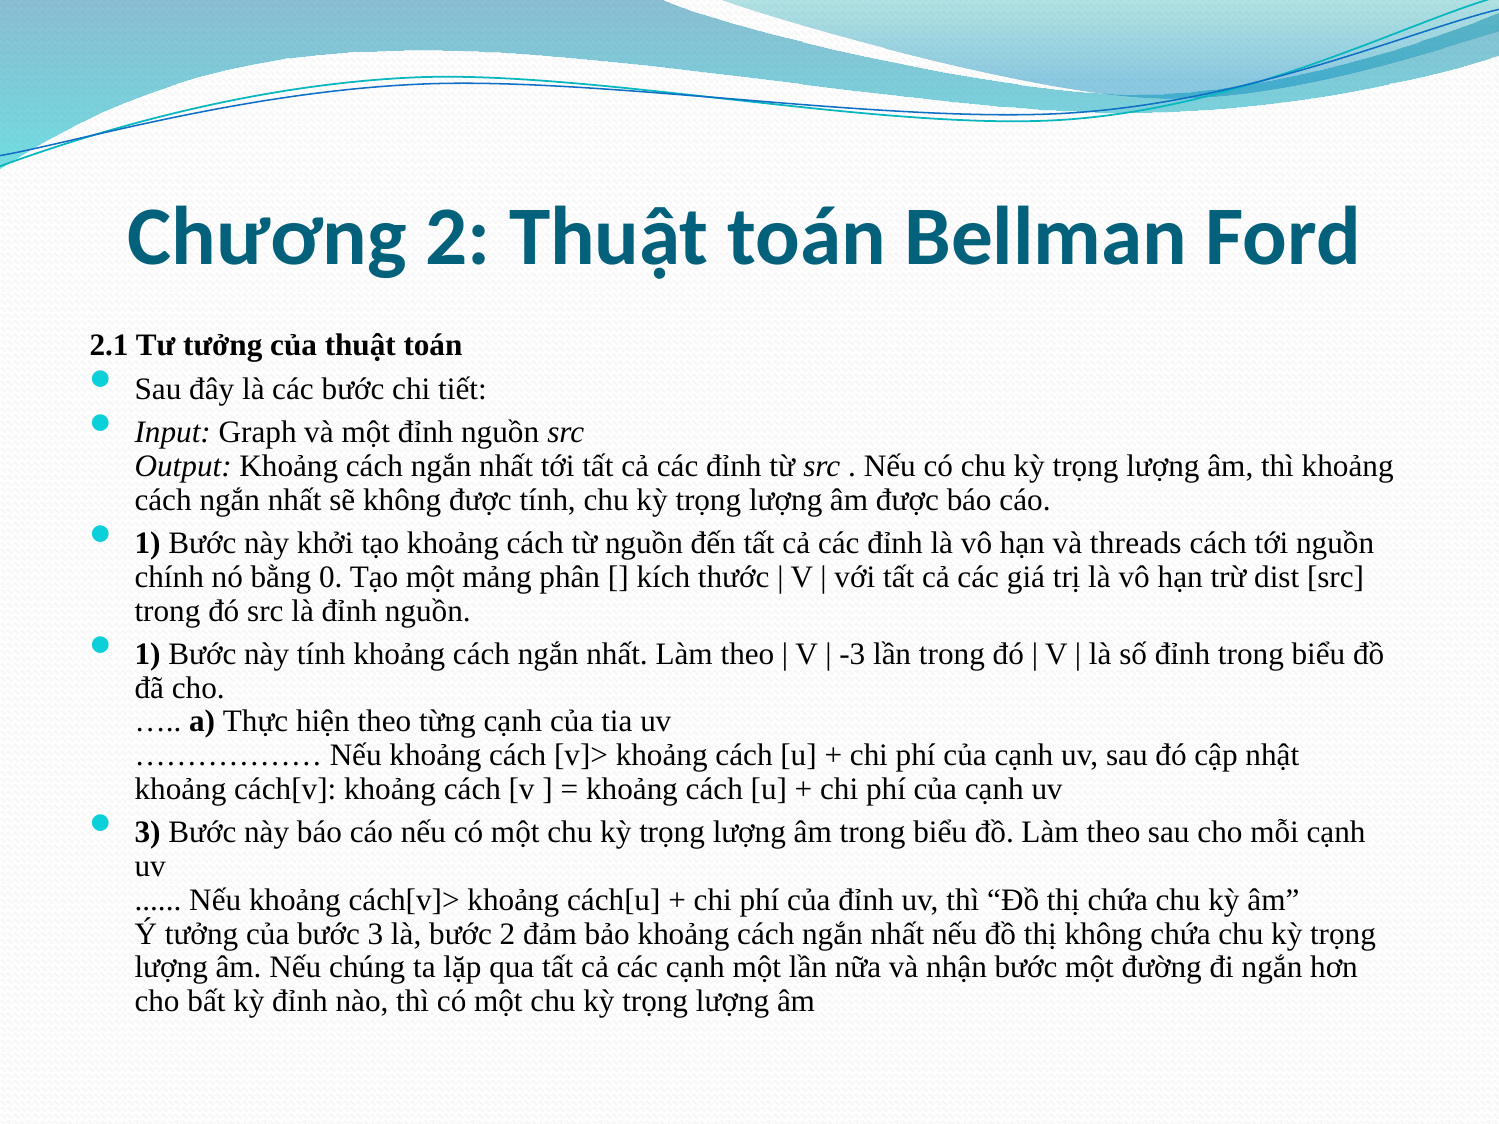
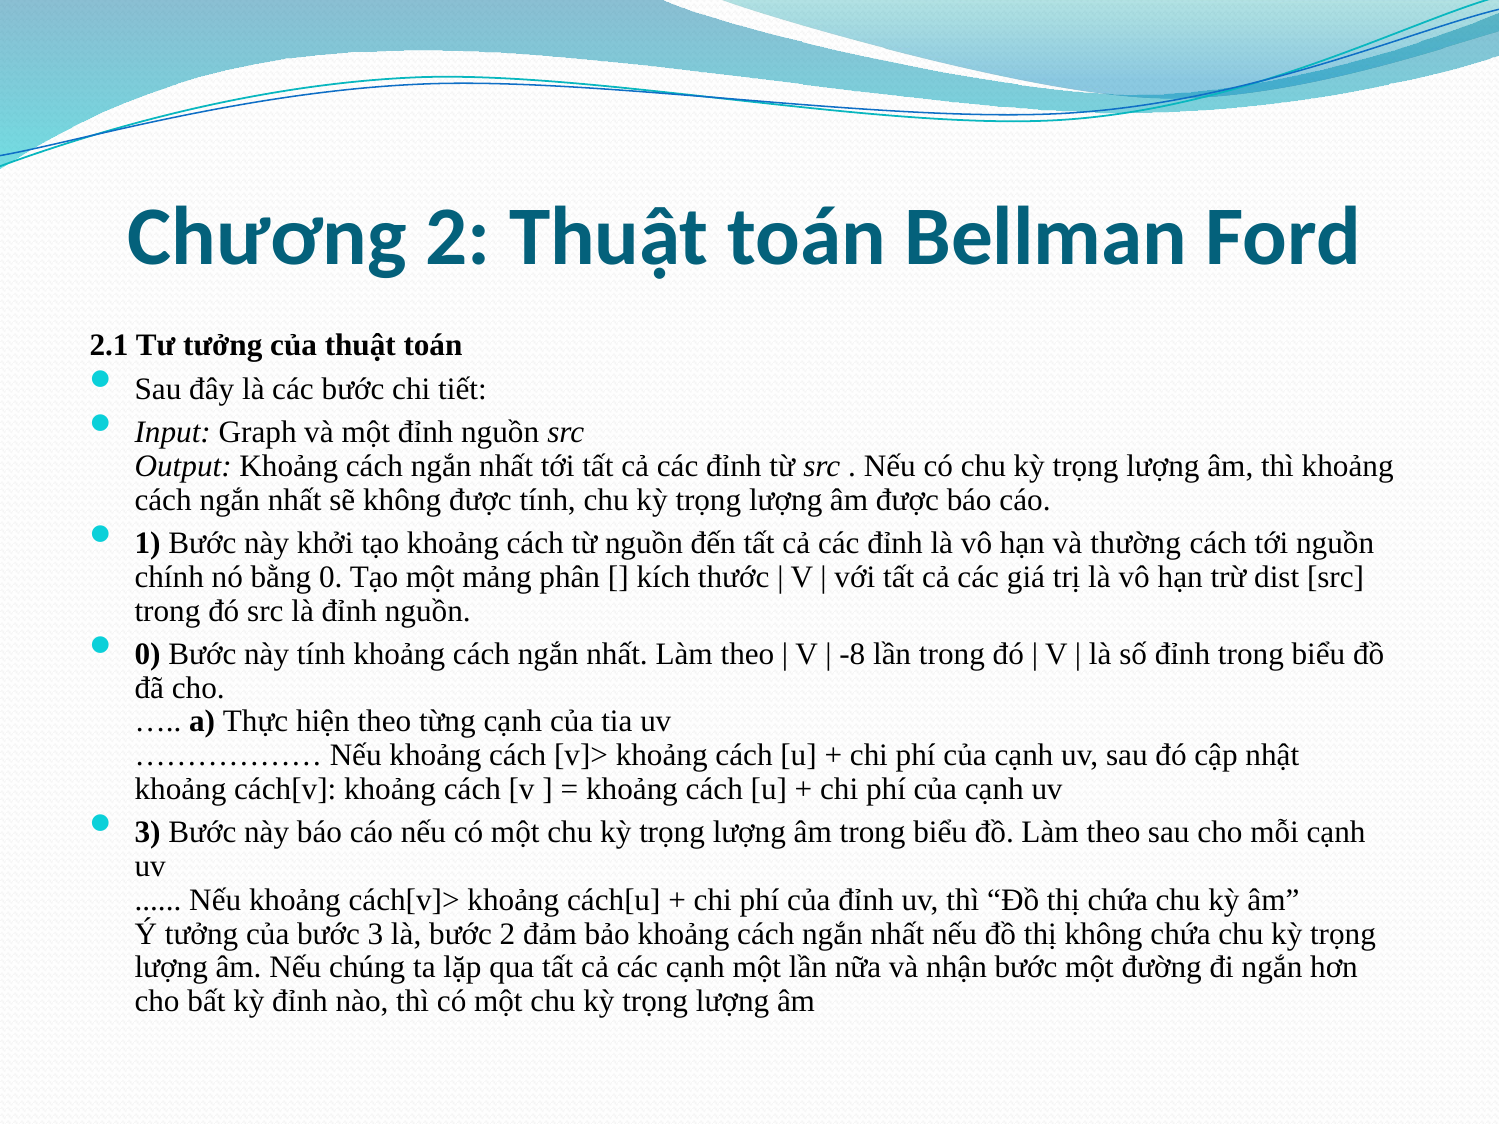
threads: threads -> thường
1 at (148, 654): 1 -> 0
-3: -3 -> -8
